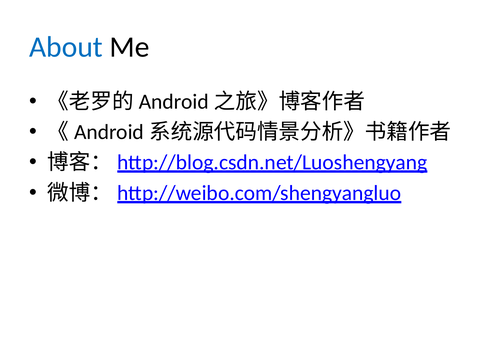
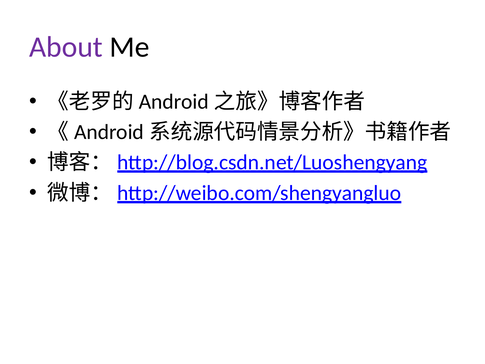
About colour: blue -> purple
